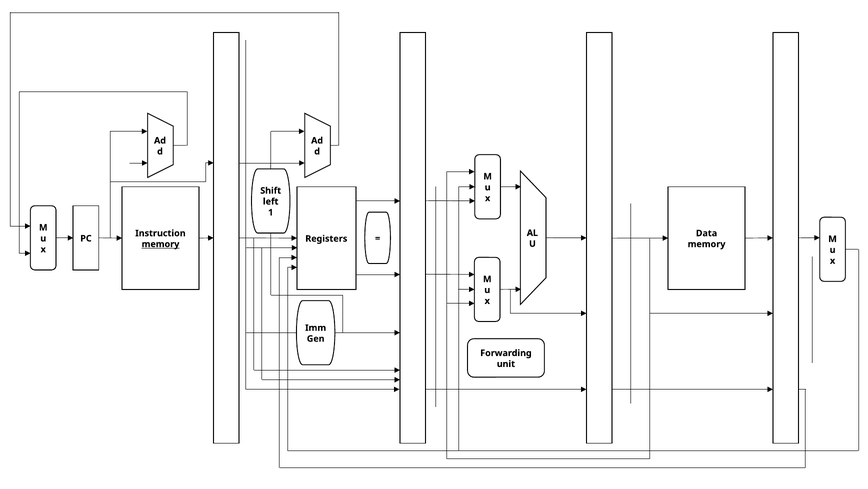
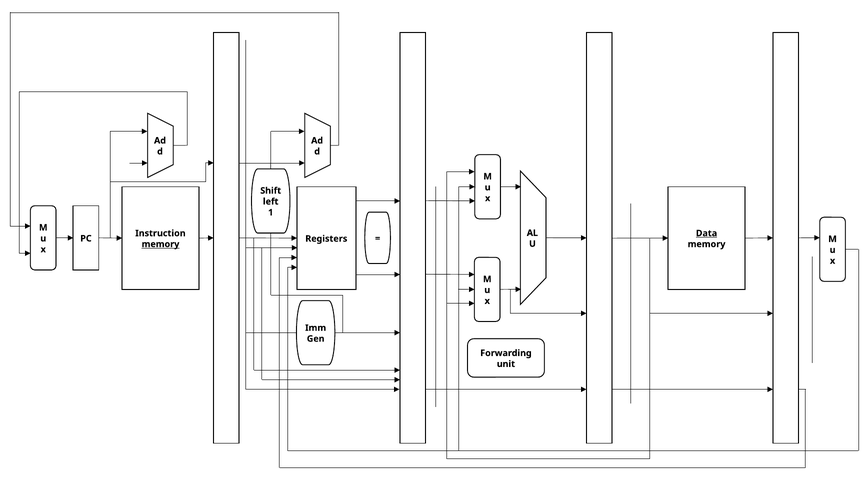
Data underline: none -> present
